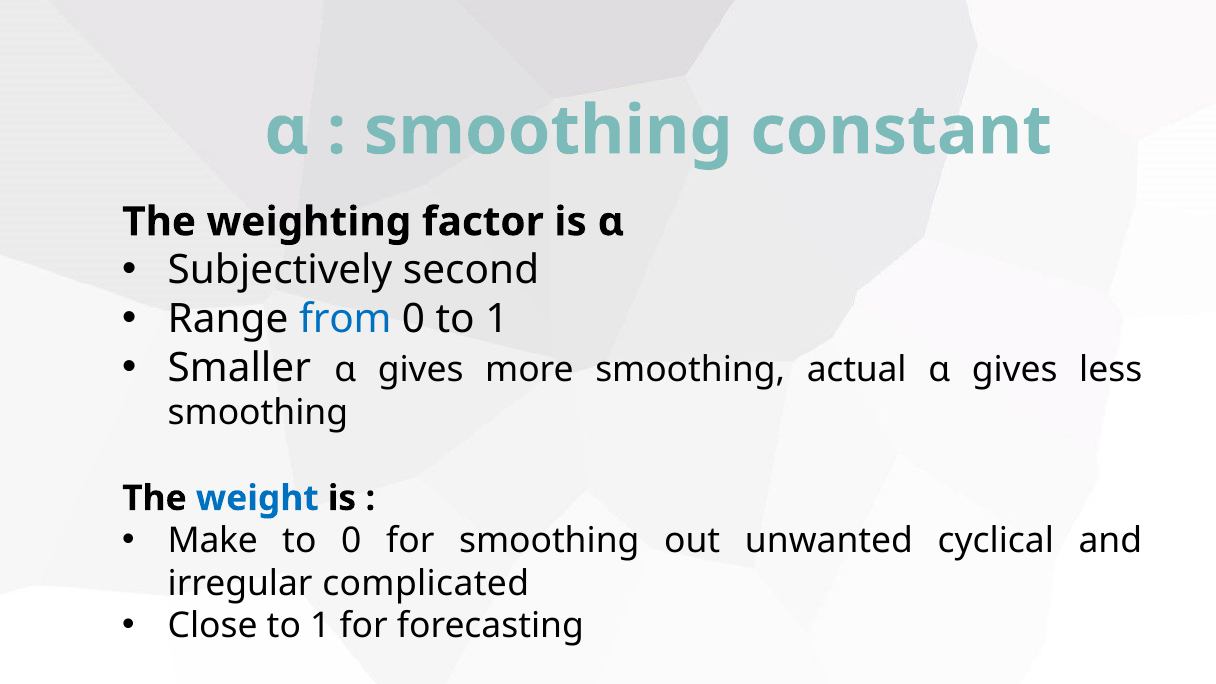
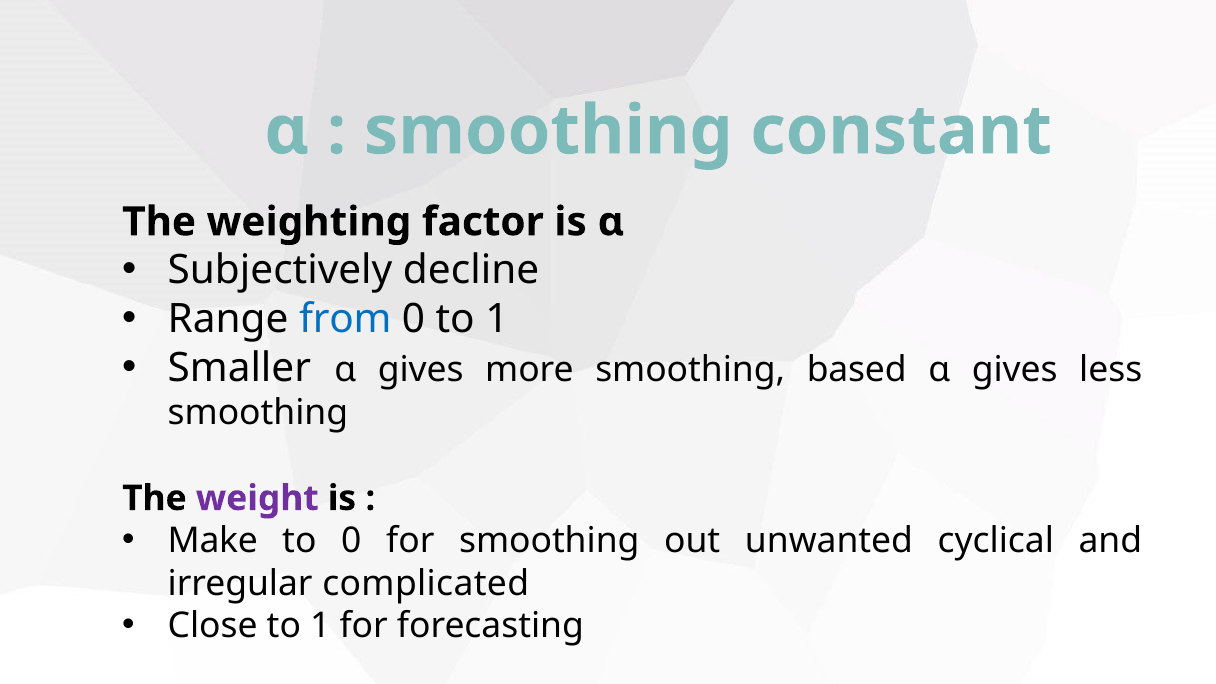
second: second -> decline
actual: actual -> based
weight colour: blue -> purple
